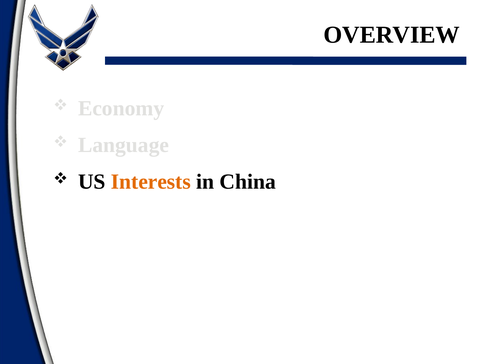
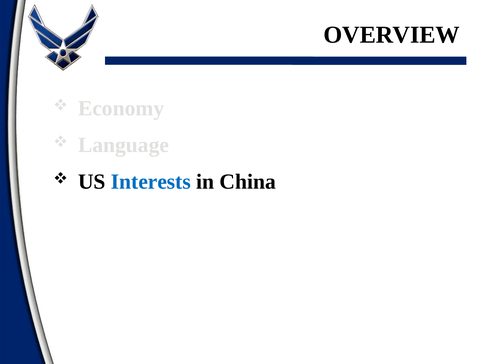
Interests colour: orange -> blue
